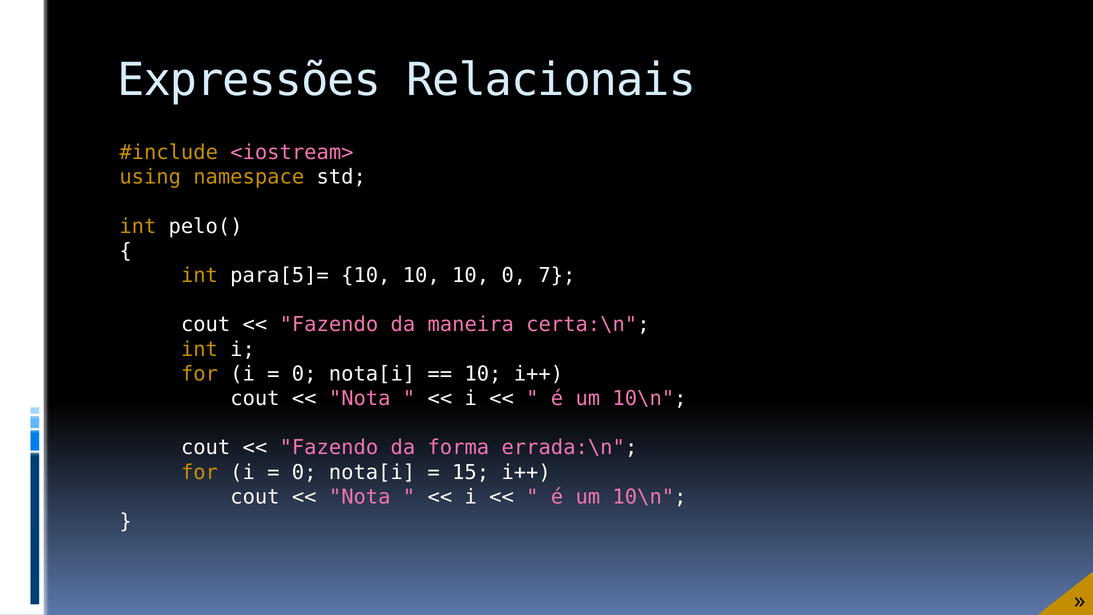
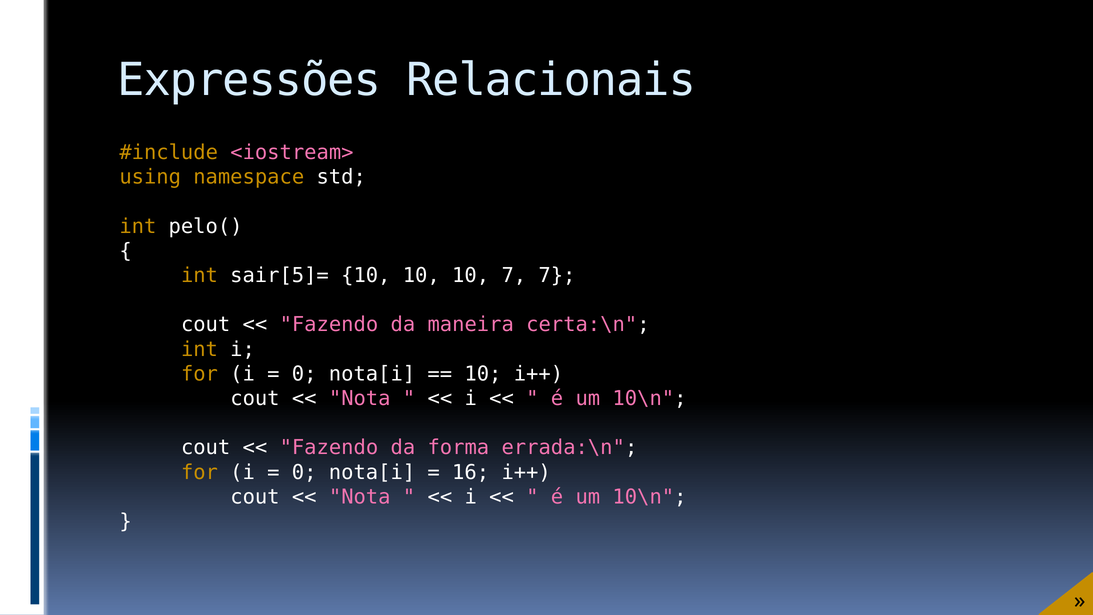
para[5]=: para[5]= -> sair[5]=
10 0: 0 -> 7
15: 15 -> 16
